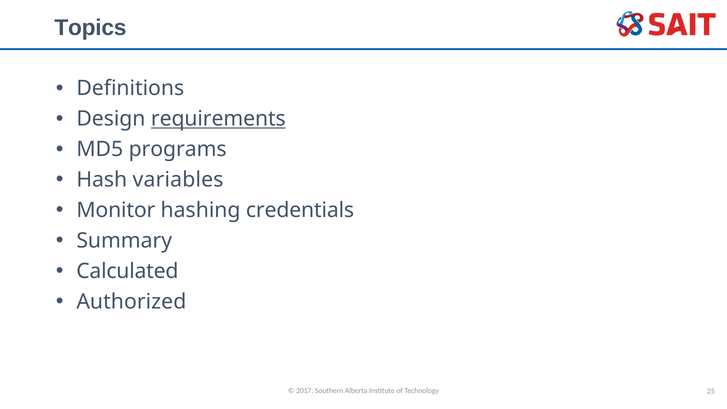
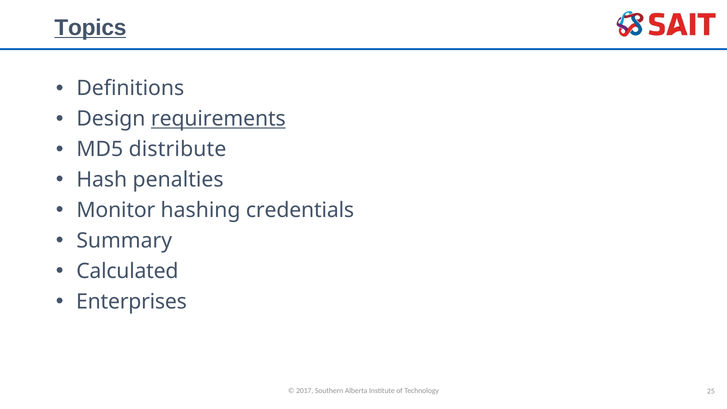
Topics underline: none -> present
programs: programs -> distribute
variables: variables -> penalties
Authorized: Authorized -> Enterprises
